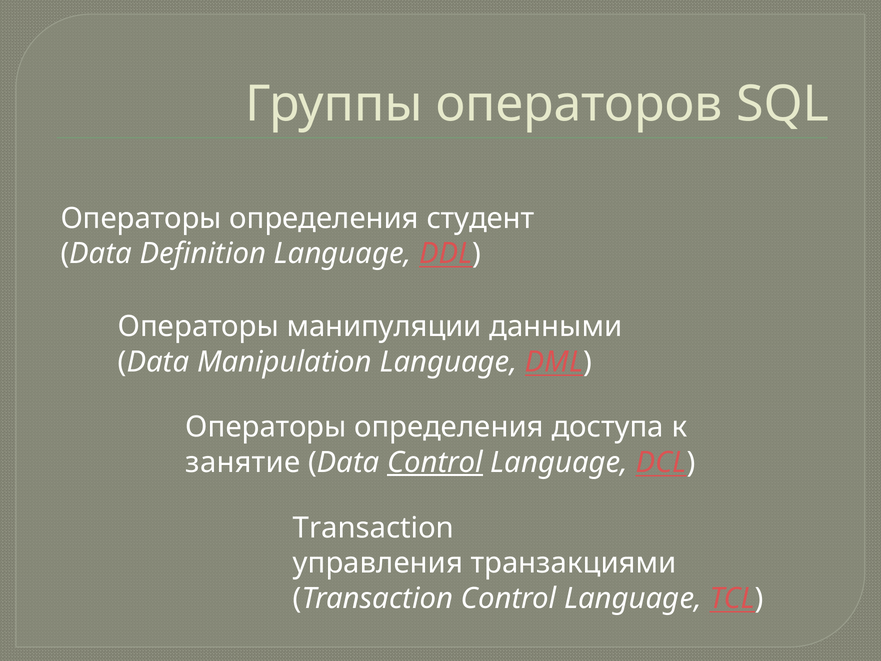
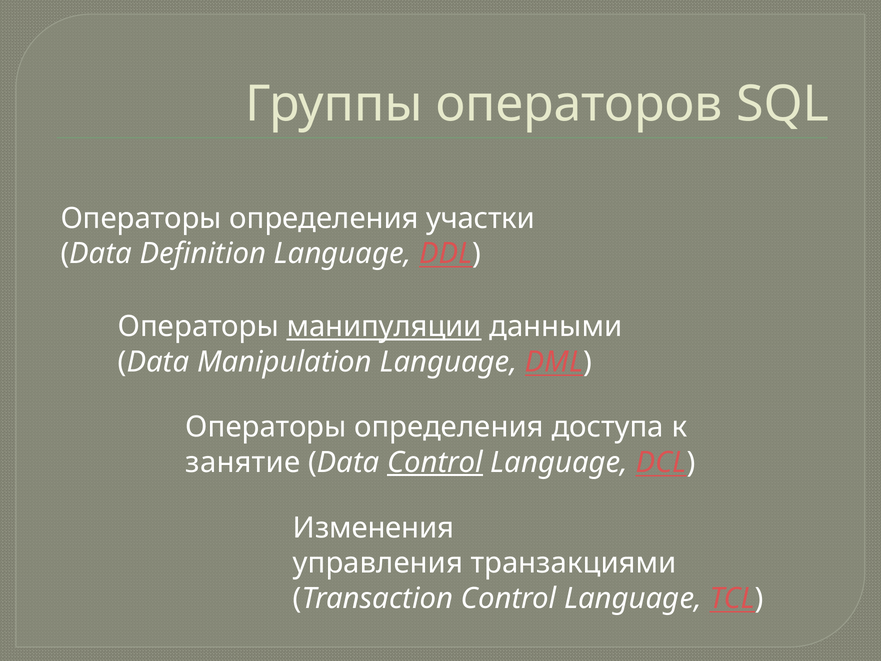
студент: студент -> участки
манипуляции underline: none -> present
Transaction at (374, 528): Transaction -> Изменения
